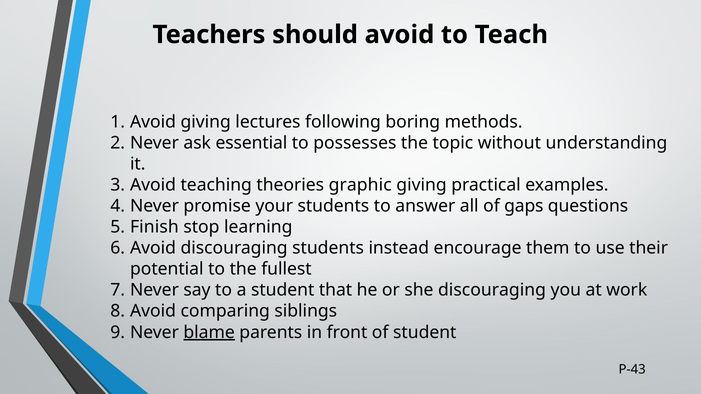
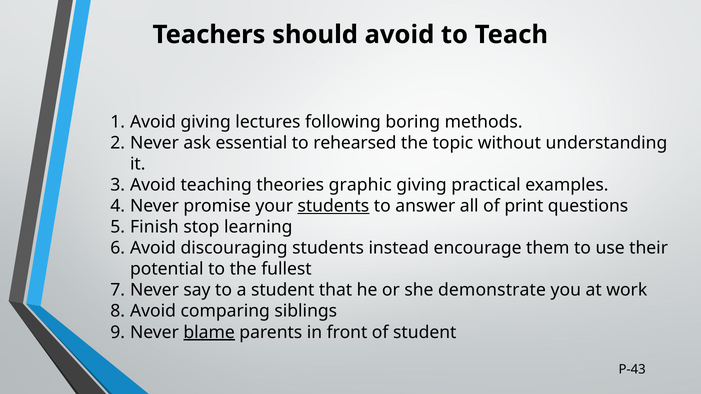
possesses: possesses -> rehearsed
students at (333, 206) underline: none -> present
gaps: gaps -> print
she discouraging: discouraging -> demonstrate
